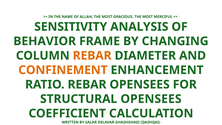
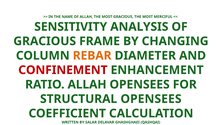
BEHAVIOR at (45, 41): BEHAVIOR -> GRACIOUS
CONFINEMENT colour: orange -> red
RATIO REBAR: REBAR -> ALLAH
